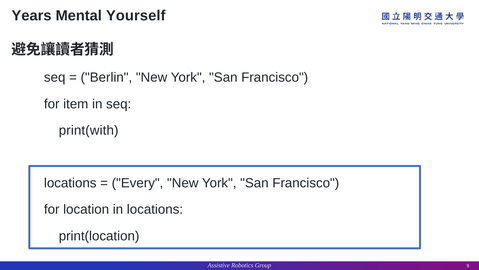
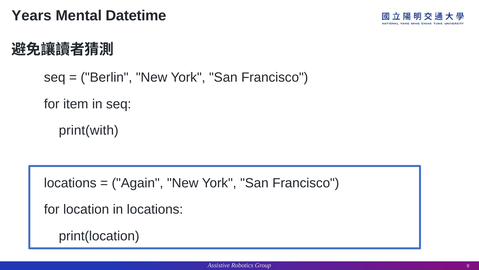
Yourself: Yourself -> Datetime
Every: Every -> Again
